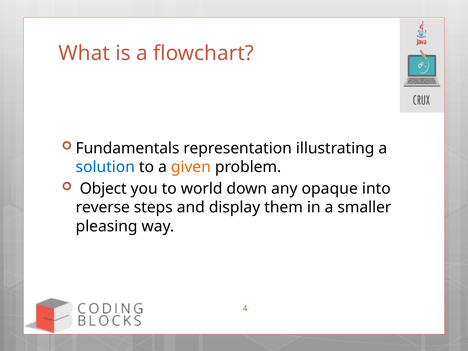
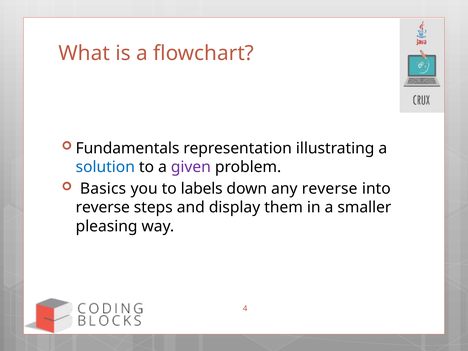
given colour: orange -> purple
Object: Object -> Basics
world: world -> labels
any opaque: opaque -> reverse
